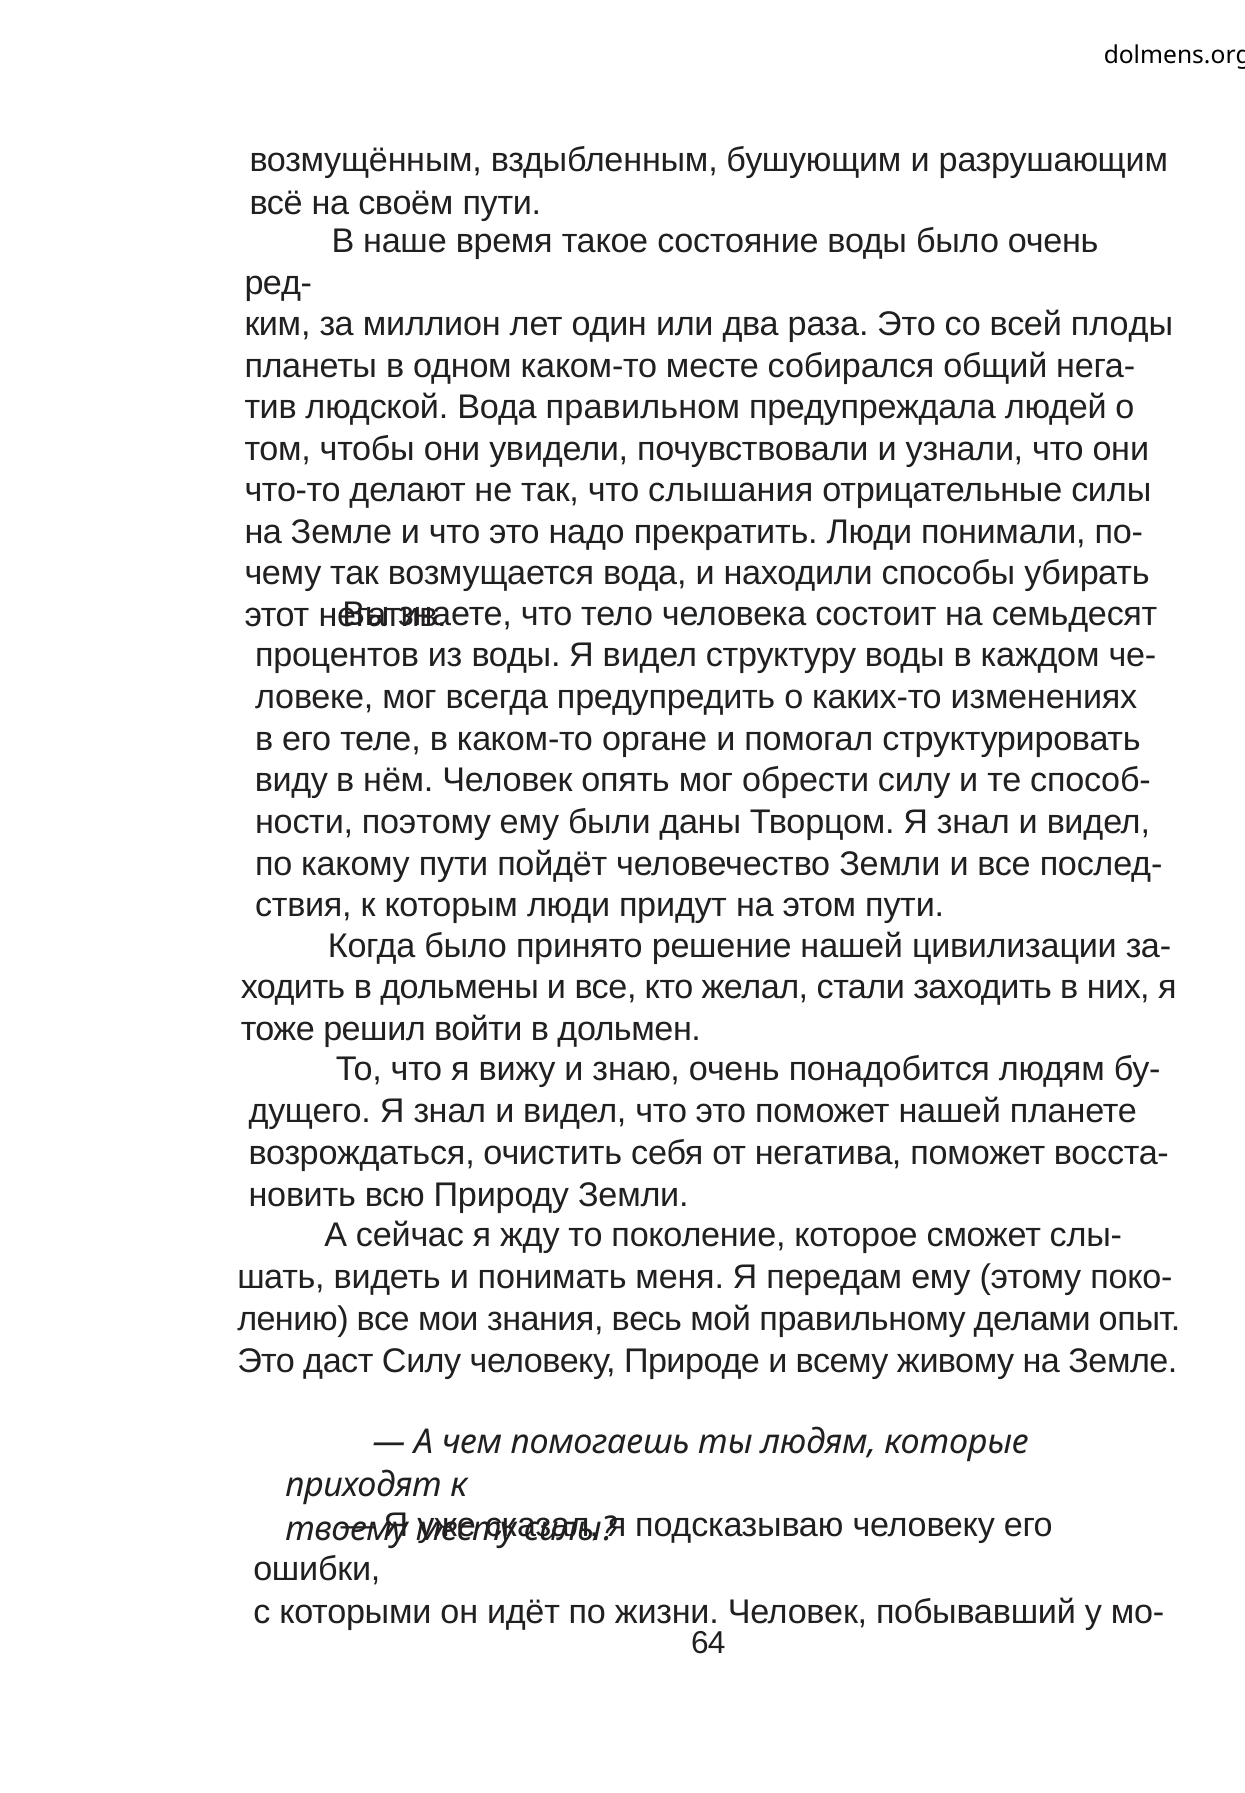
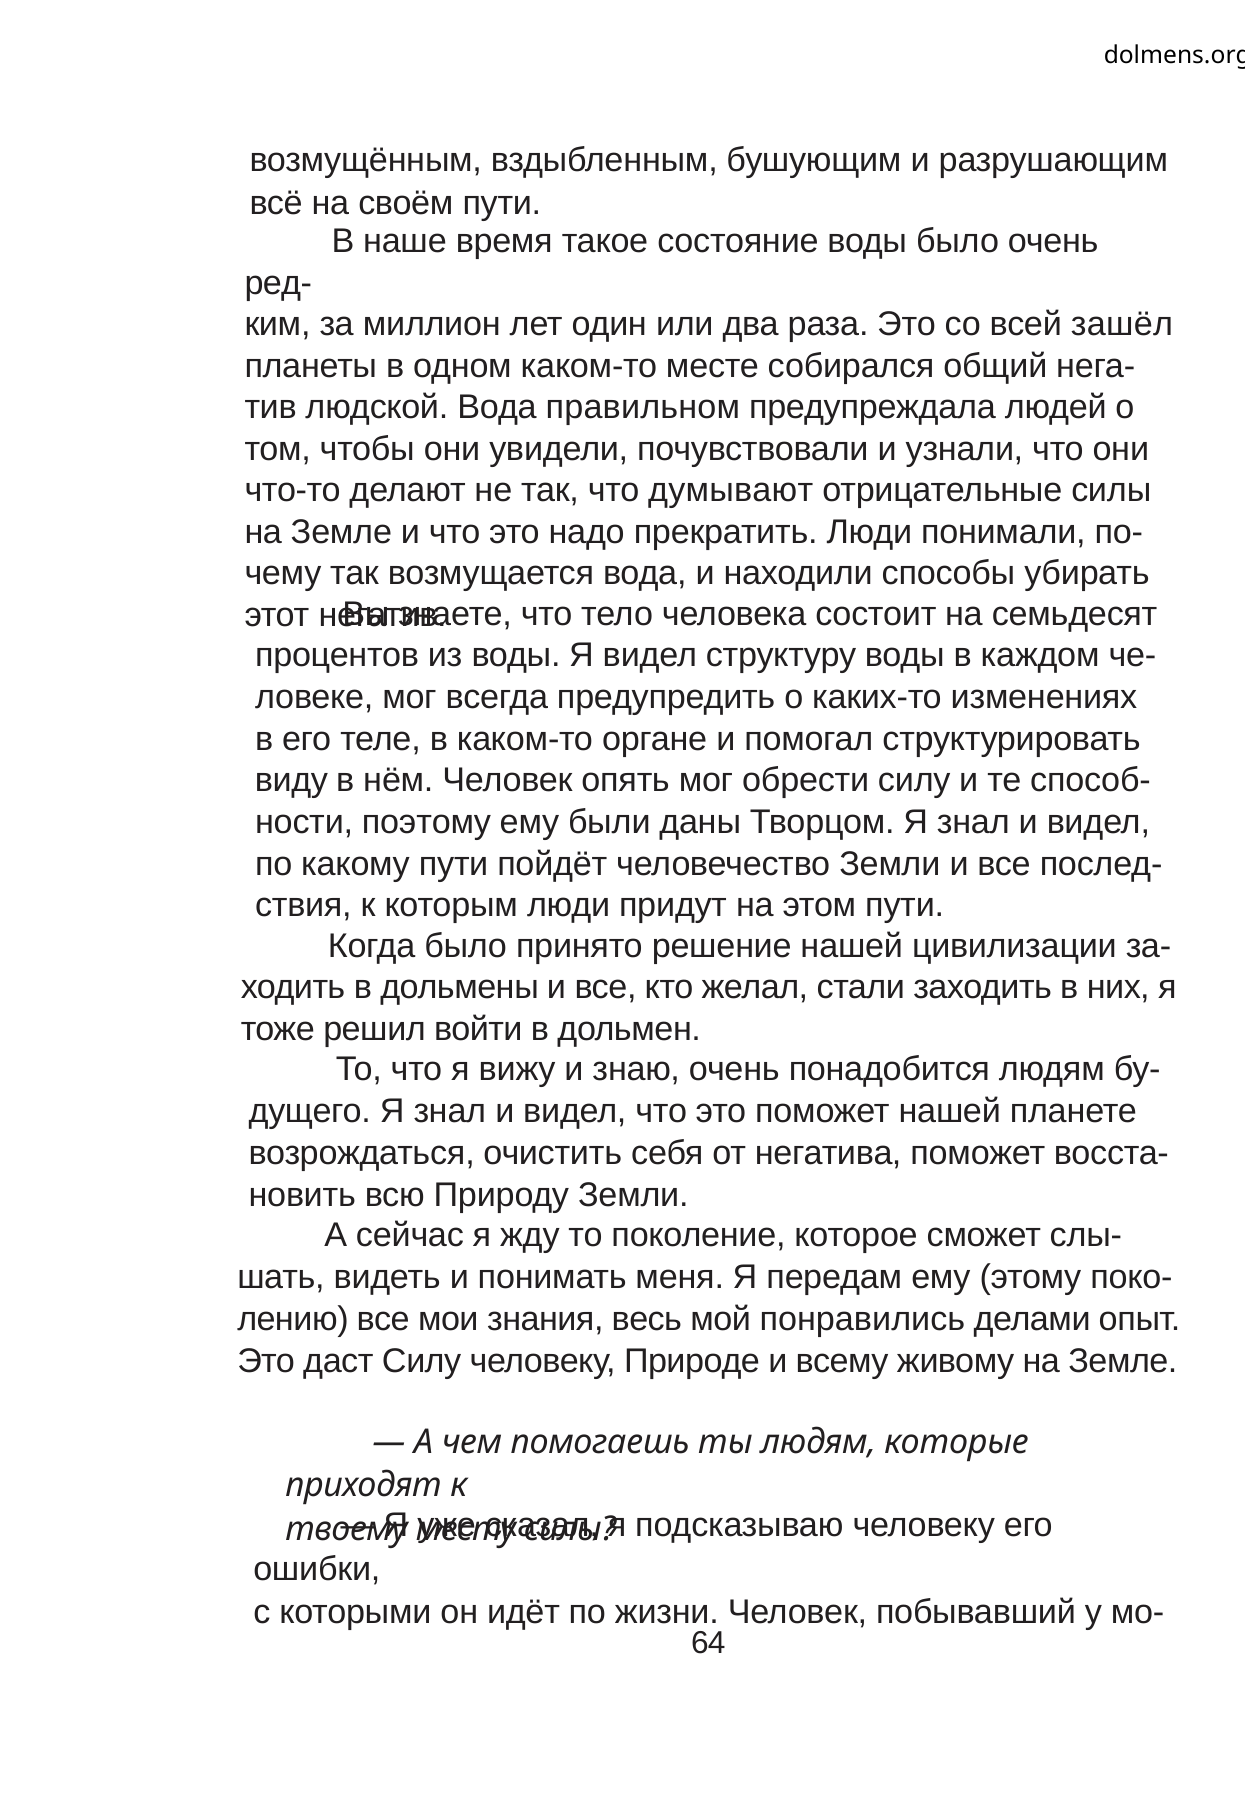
плоды: плоды -> зашёл
слышания: слышания -> думывают
правильному: правильному -> понравились
